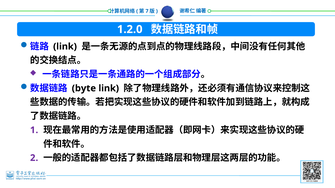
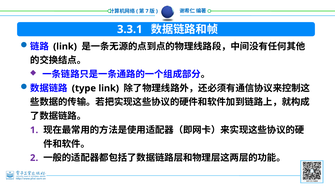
1.2.0: 1.2.0 -> 3.3.1
byte: byte -> type
